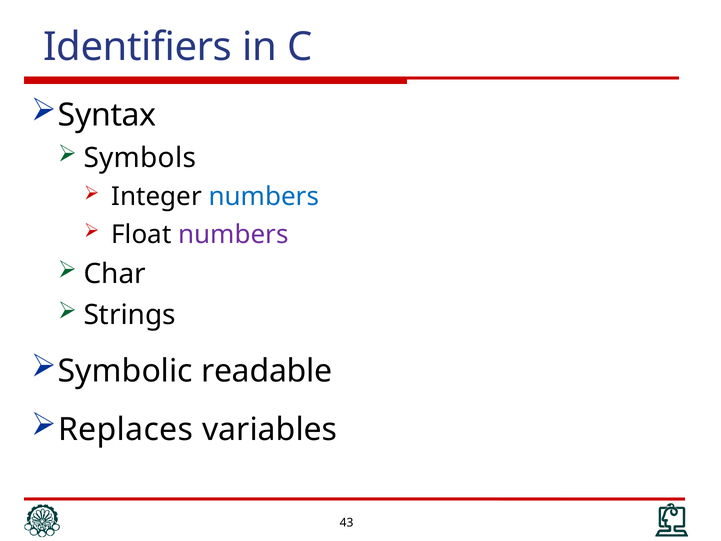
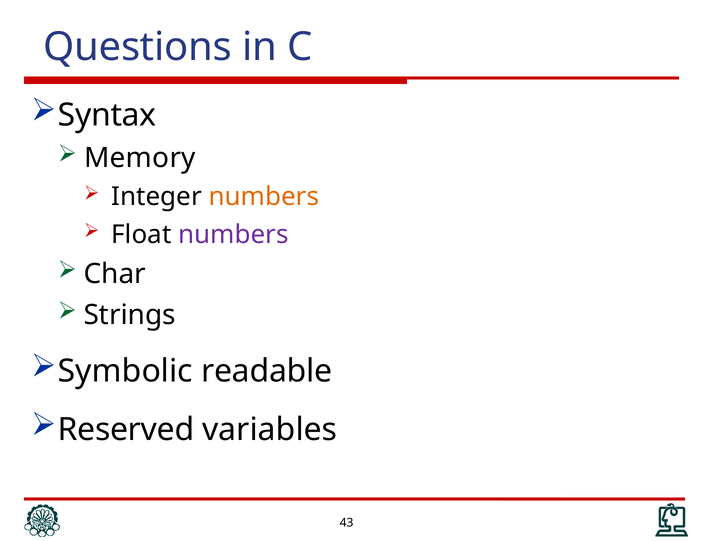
Identifiers: Identifiers -> Questions
Symbols: Symbols -> Memory
numbers at (264, 197) colour: blue -> orange
Replaces: Replaces -> Reserved
